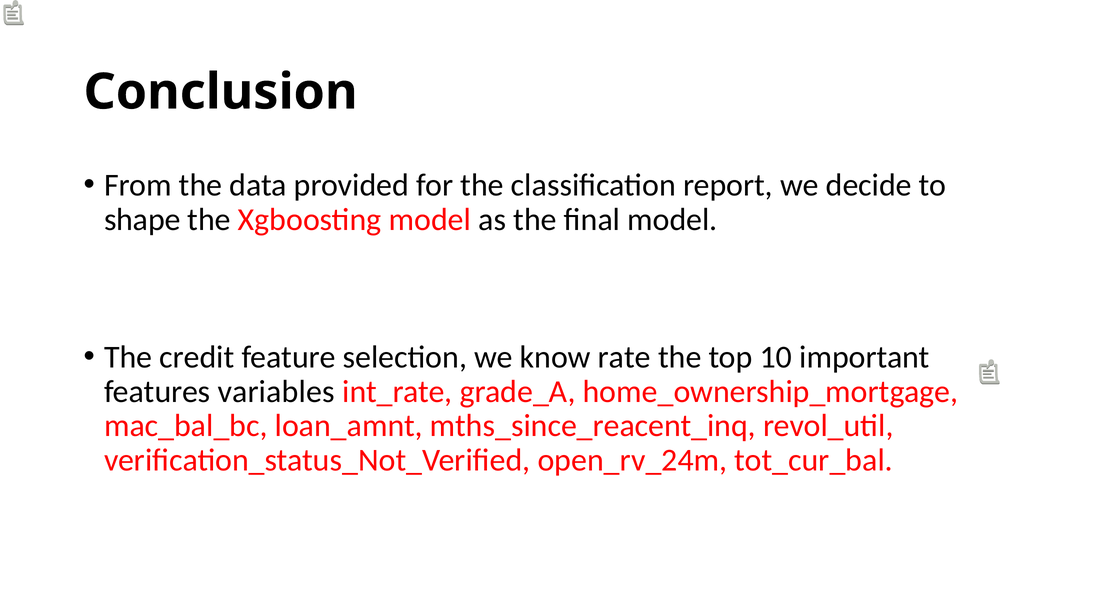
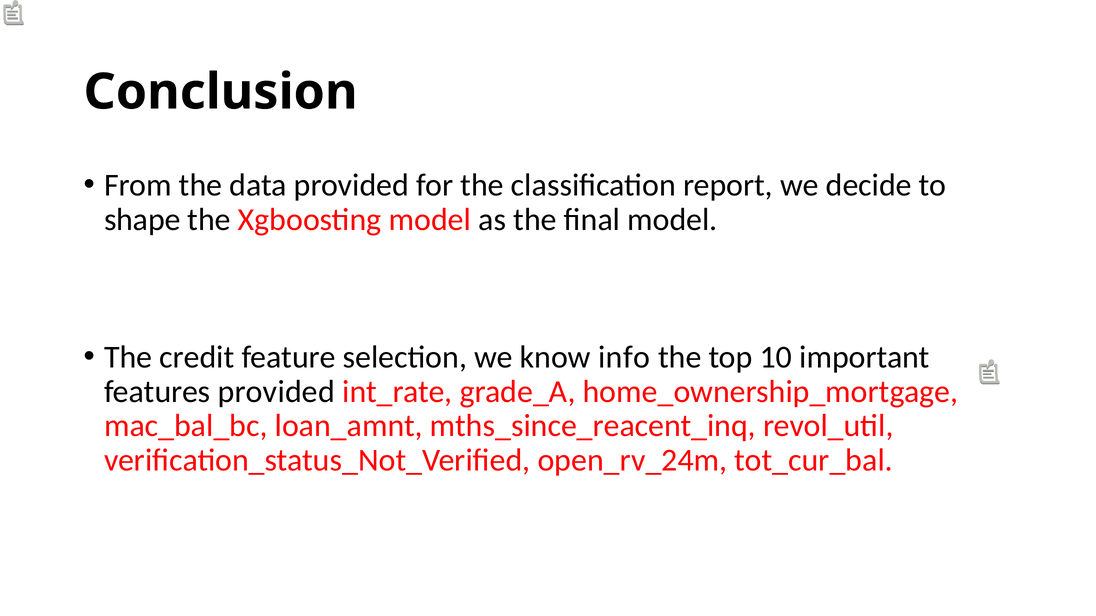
rate: rate -> info
features variables: variables -> provided
